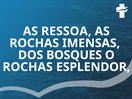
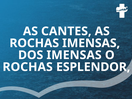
RESSOA: RESSOA -> CANTES
DOS BOSQUES: BOSQUES -> IMENSAS
